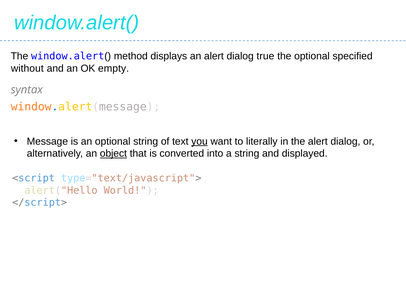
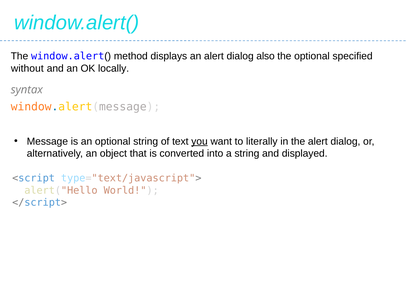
true: true -> also
empty: empty -> locally
object underline: present -> none
